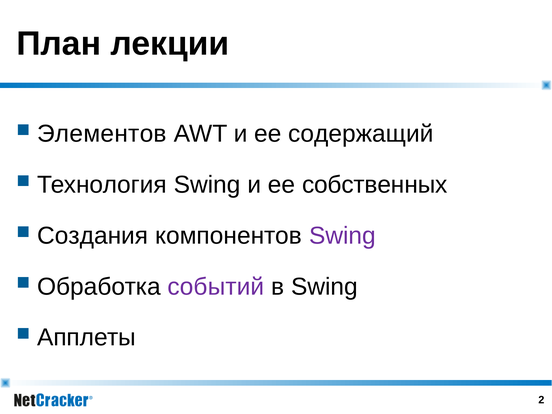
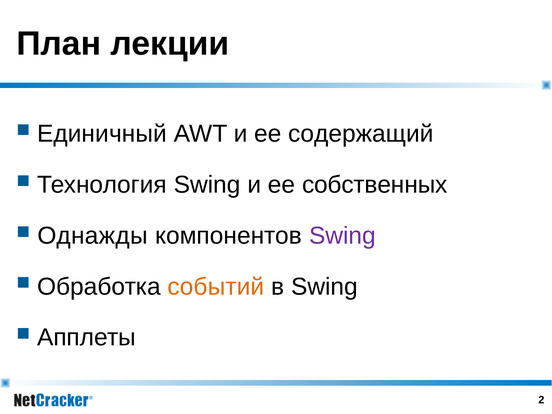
Элементов: Элементов -> Единичный
Создания: Создания -> Однажды
событий colour: purple -> orange
